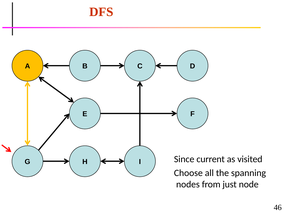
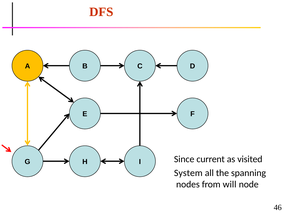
Choose: Choose -> System
just: just -> will
